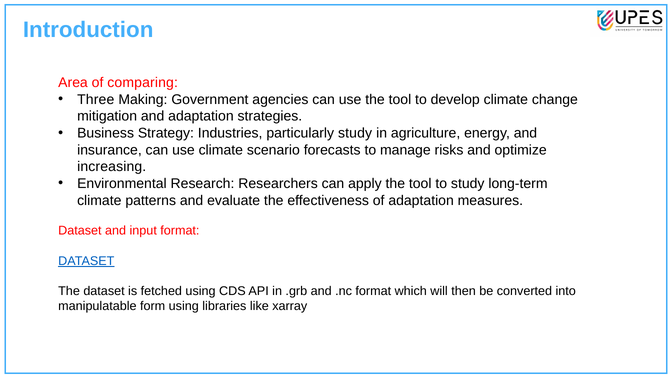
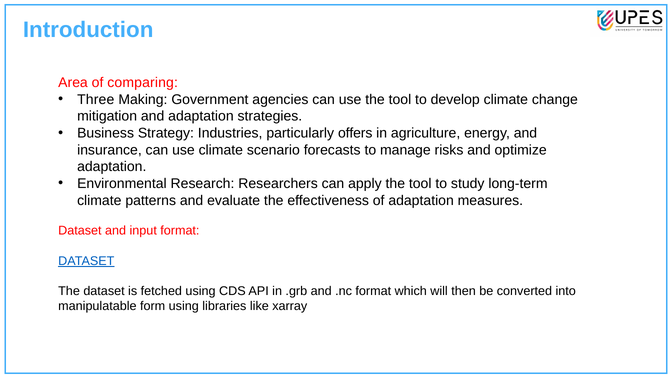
particularly study: study -> offers
increasing at (112, 167): increasing -> adaptation
